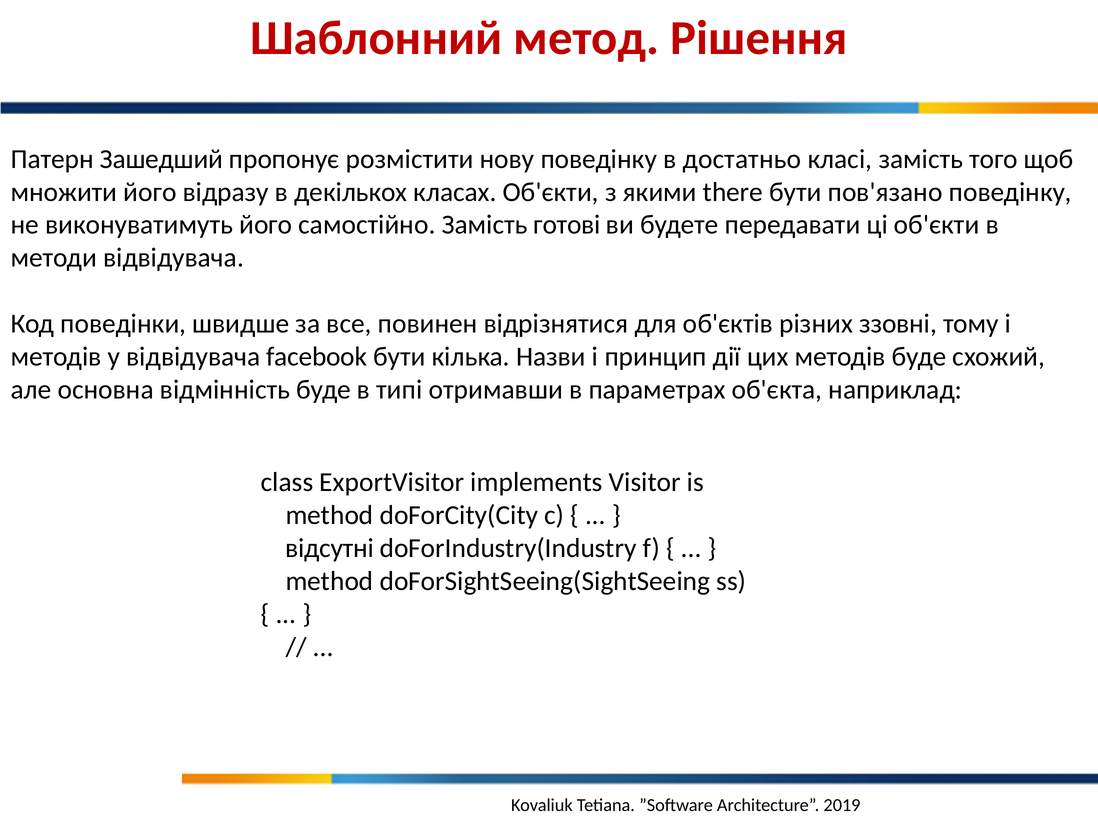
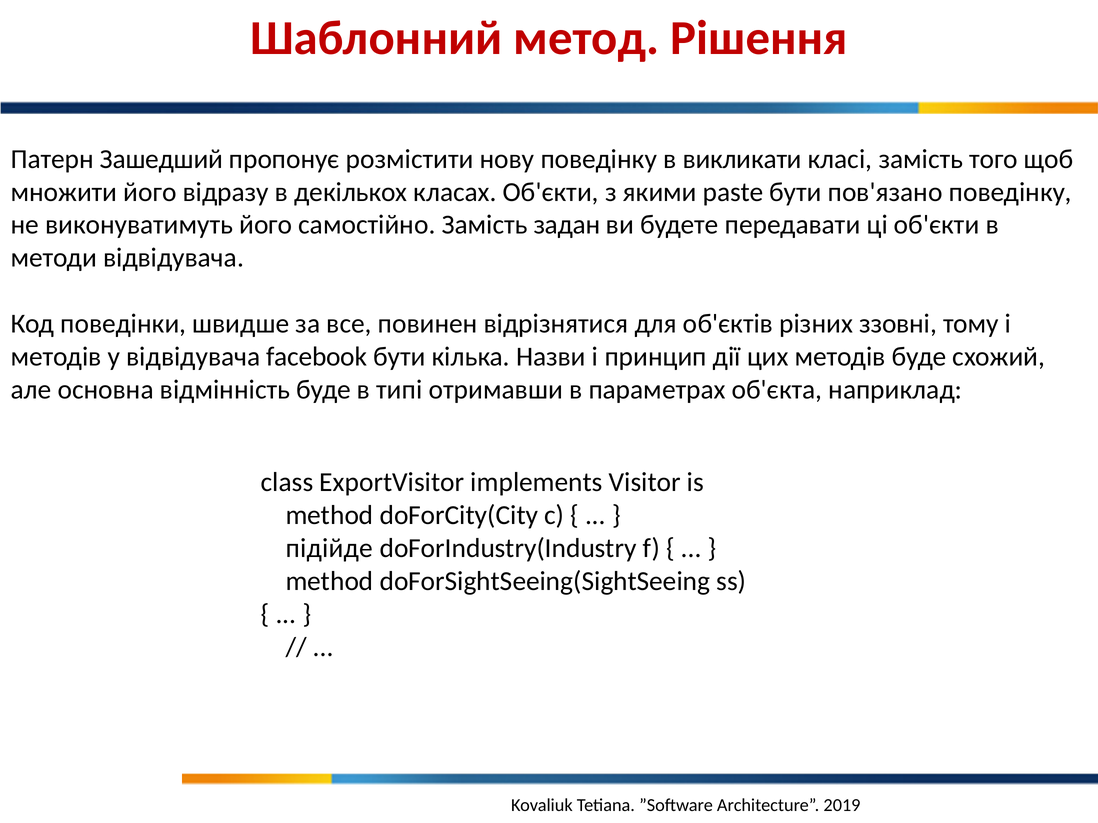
достатньо: достатньо -> викликати
there: there -> paste
готові: готові -> задан
відсутні: відсутні -> підійде
